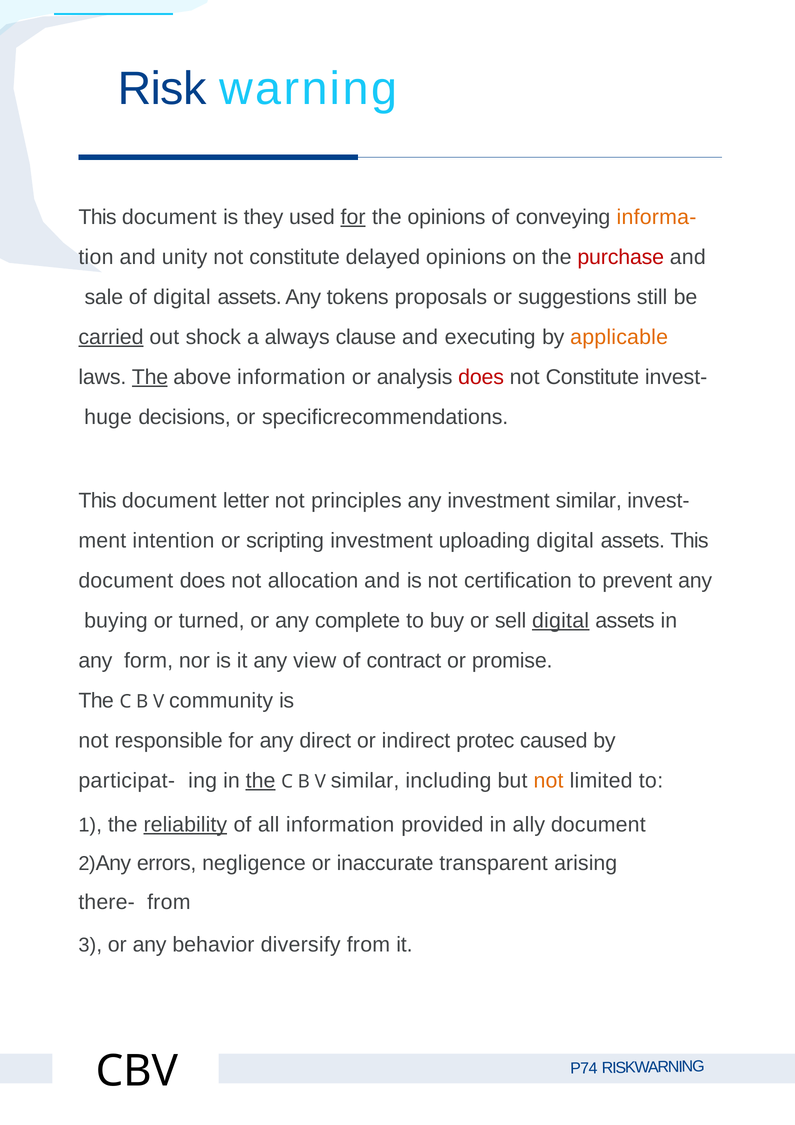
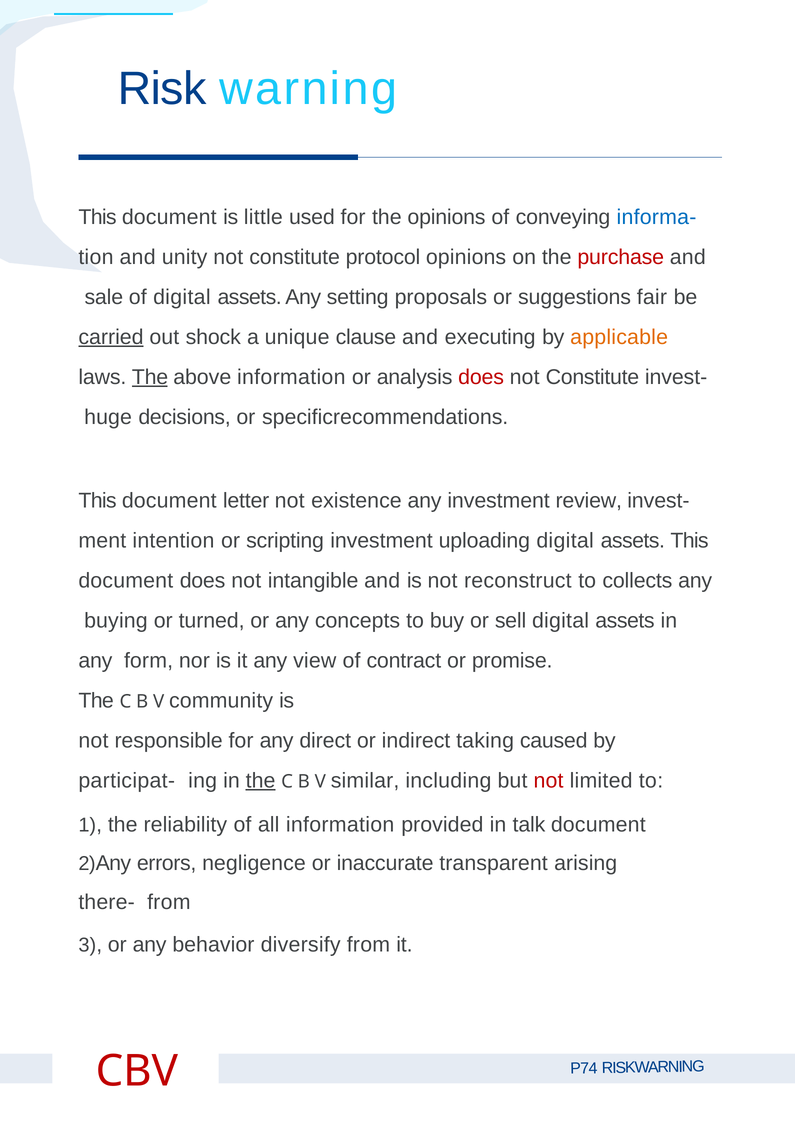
they: they -> little
for at (353, 217) underline: present -> none
informa- colour: orange -> blue
delayed: delayed -> protocol
tokens: tokens -> setting
still: still -> fair
always: always -> unique
principles: principles -> existence
investment similar: similar -> review
allocation: allocation -> intangible
certiﬁcation: certiﬁcation -> reconstruct
prevent: prevent -> collects
complete: complete -> concepts
digital at (561, 621) underline: present -> none
protec: protec -> taking
not at (549, 781) colour: orange -> red
reliability underline: present -> none
ally: ally -> talk
CBV colour: black -> red
